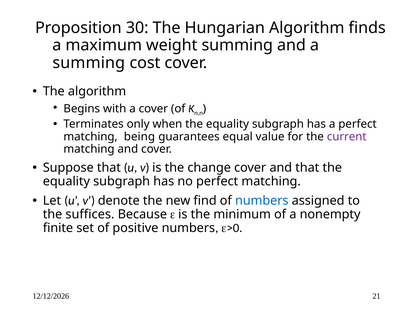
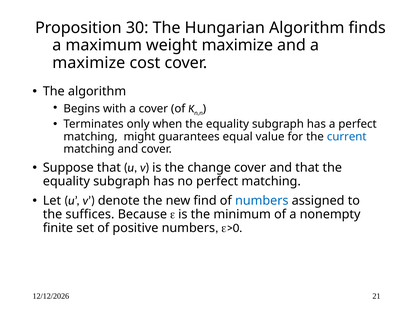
weight summing: summing -> maximize
summing at (89, 63): summing -> maximize
being: being -> might
current colour: purple -> blue
